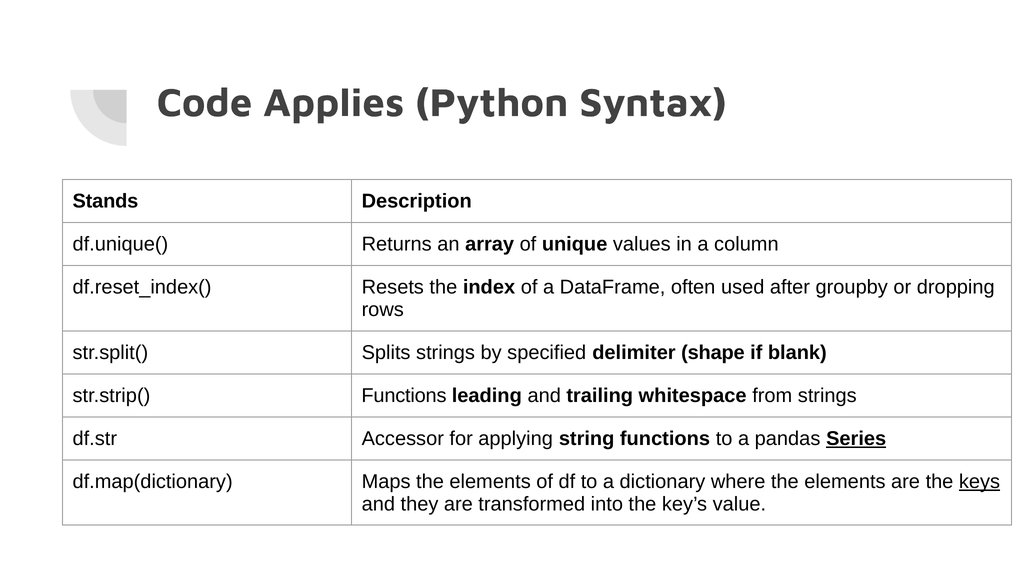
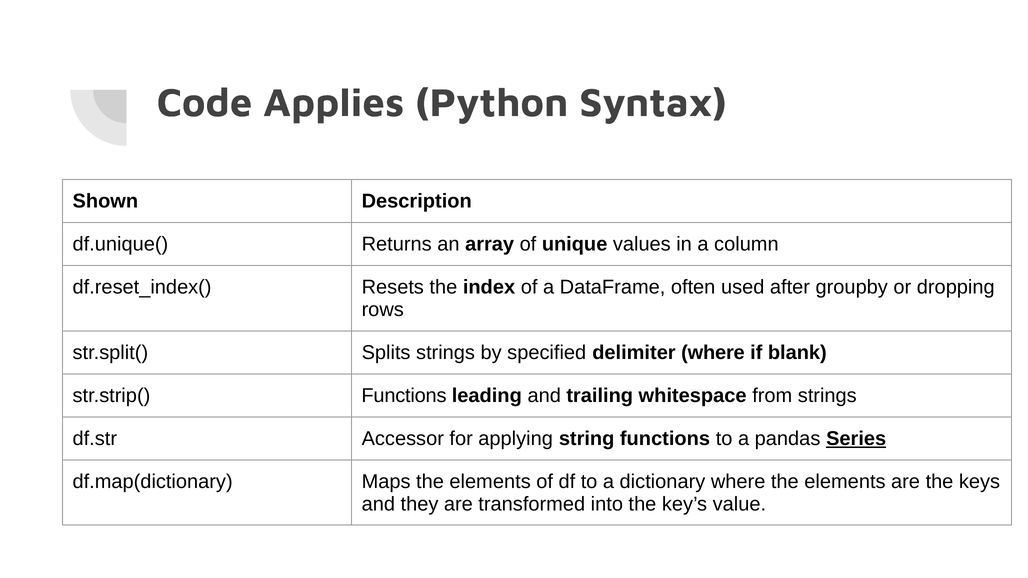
Stands: Stands -> Shown
delimiter shape: shape -> where
keys underline: present -> none
